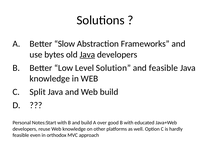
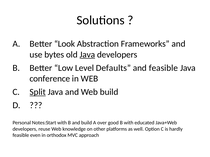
Slow: Slow -> Look
Solution: Solution -> Defaults
knowledge at (50, 79): knowledge -> conference
Split underline: none -> present
